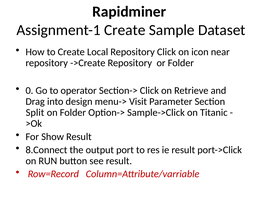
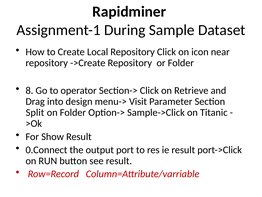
Assignment-1 Create: Create -> During
0: 0 -> 8
8.Connect: 8.Connect -> 0.Connect
